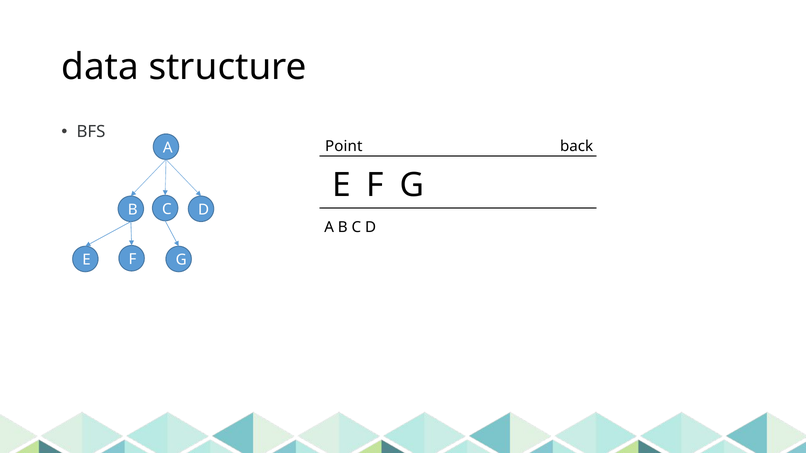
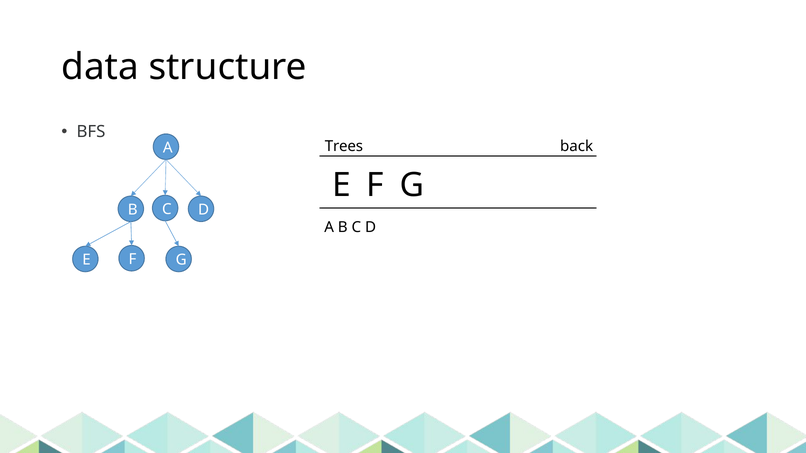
Point: Point -> Trees
